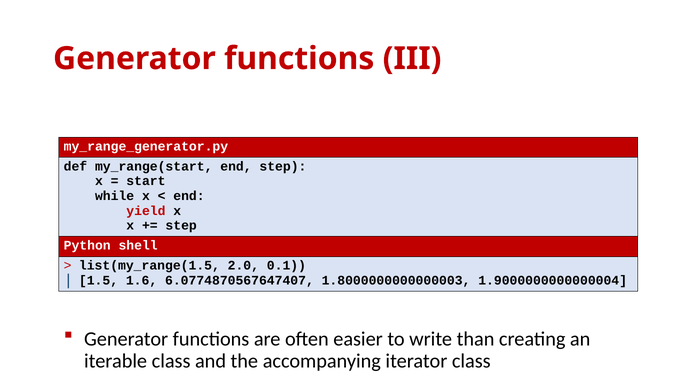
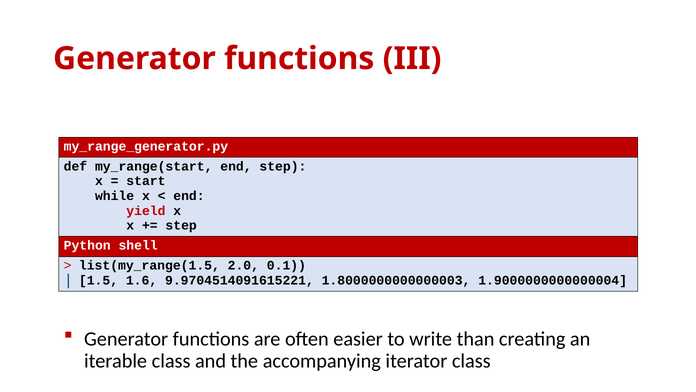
6.0774870567647407: 6.0774870567647407 -> 9.9704514091615221
